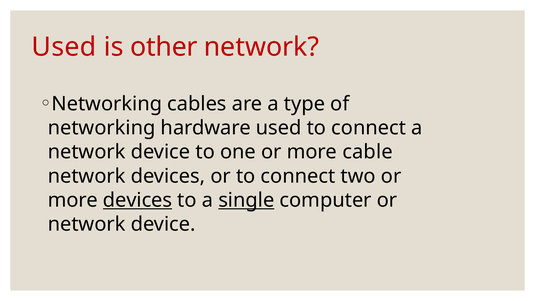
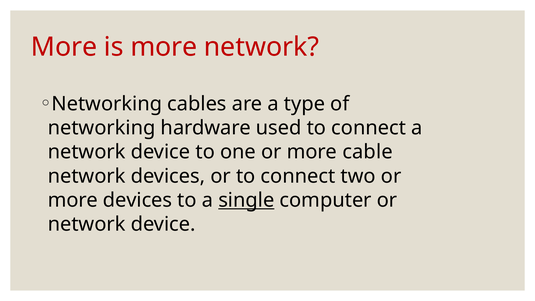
Used at (64, 47): Used -> More
is other: other -> more
devices at (138, 200) underline: present -> none
